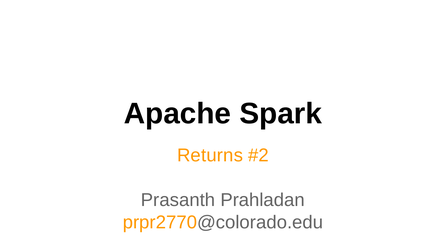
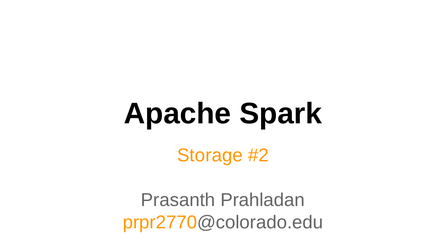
Returns: Returns -> Storage
